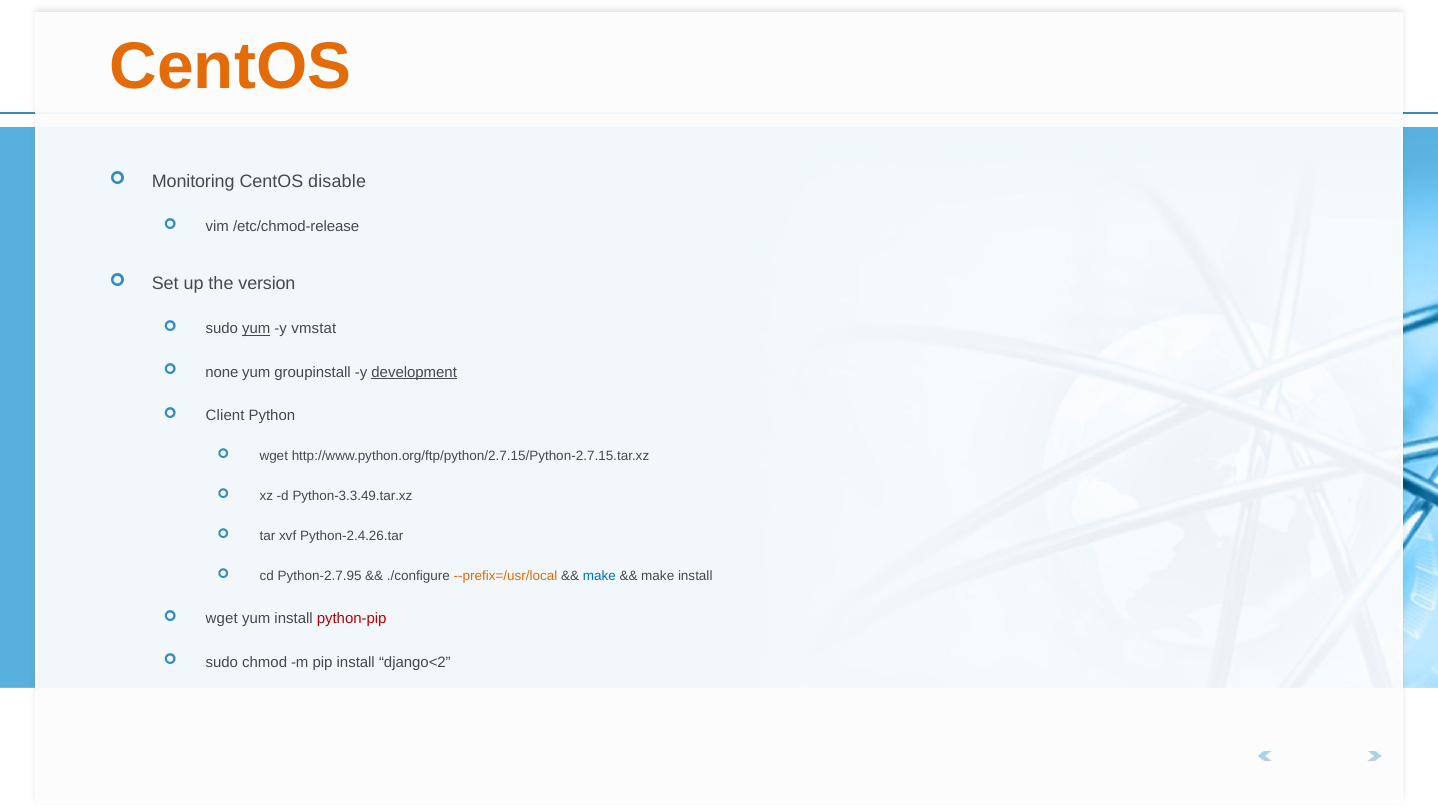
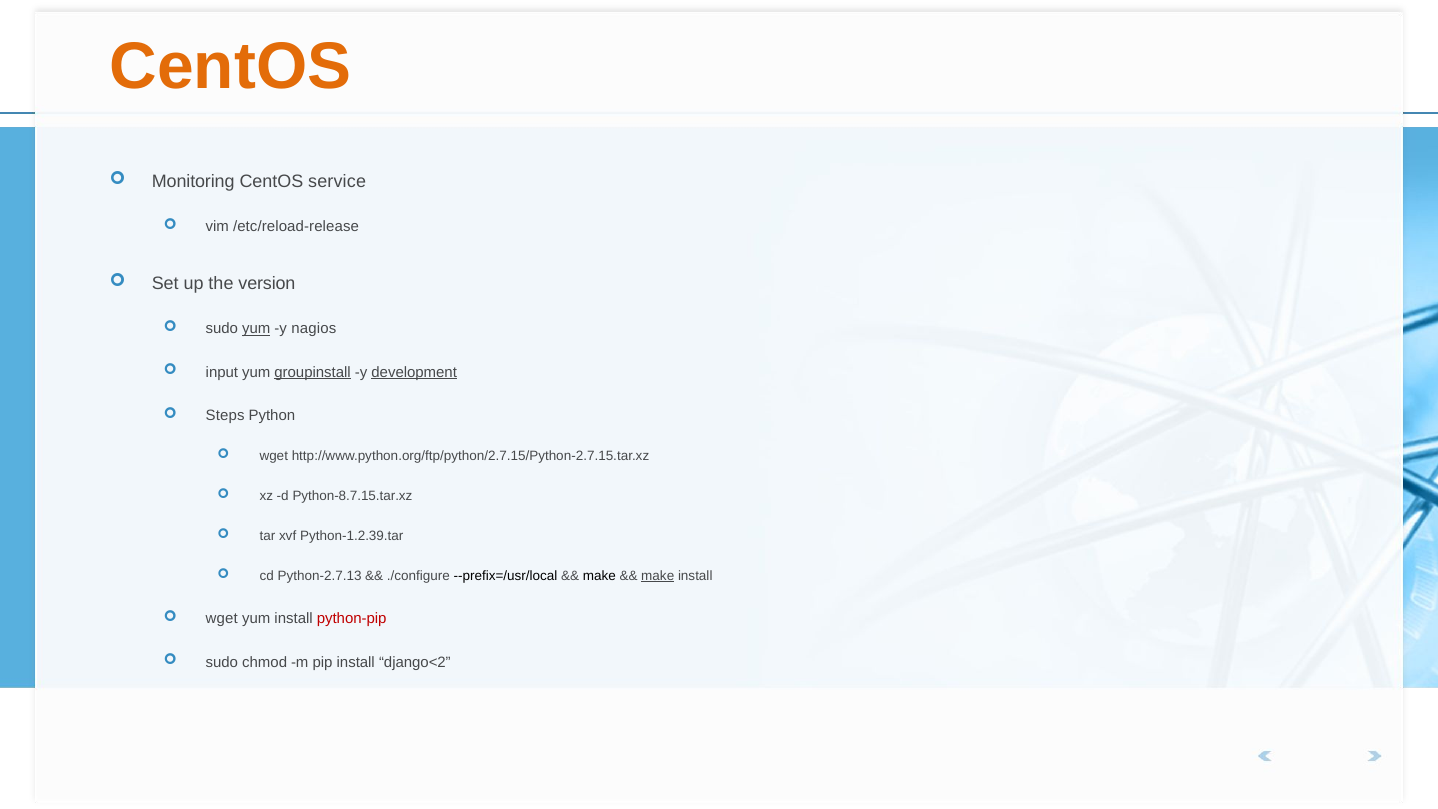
disable: disable -> service
/etc/chmod-release: /etc/chmod-release -> /etc/reload-release
vmstat: vmstat -> nagios
none: none -> input
groupinstall underline: none -> present
Client: Client -> Steps
Python-3.3.49.tar.xz: Python-3.3.49.tar.xz -> Python-8.7.15.tar.xz
Python-2.4.26.tar: Python-2.4.26.tar -> Python-1.2.39.tar
Python-2.7.95: Python-2.7.95 -> Python-2.7.13
--prefix=/usr/local colour: orange -> black
make at (599, 576) colour: blue -> black
make at (658, 576) underline: none -> present
